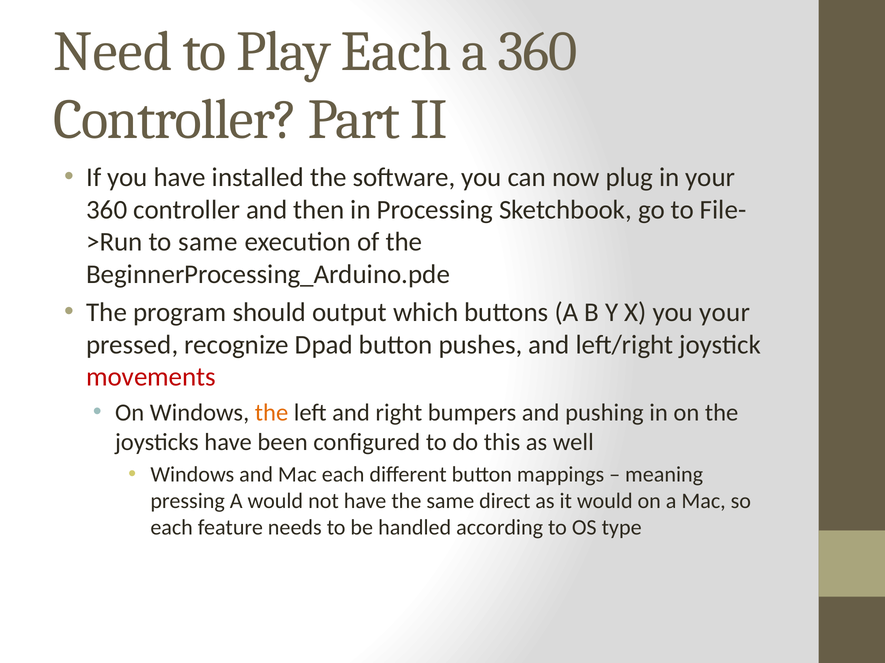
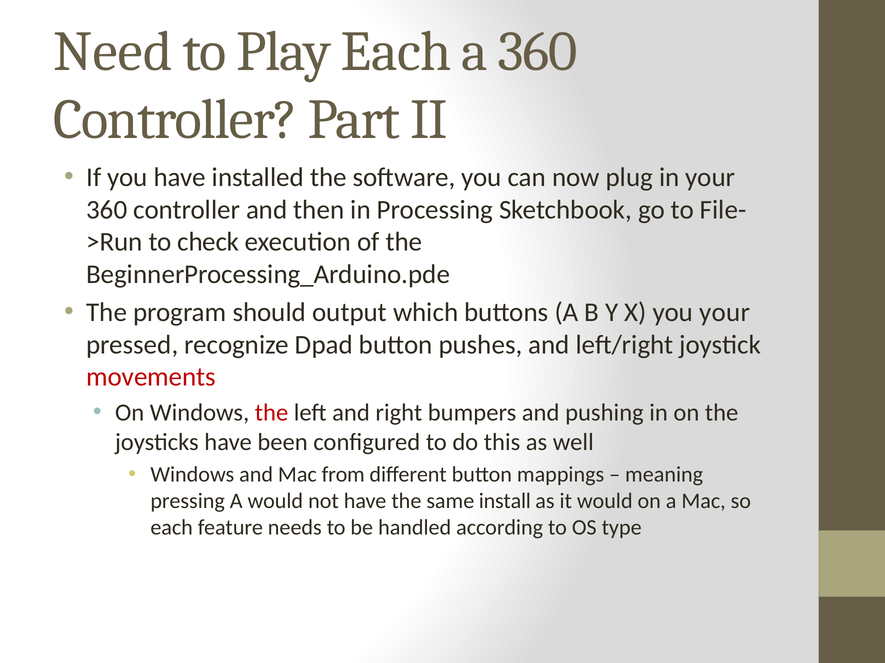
to same: same -> check
the at (272, 413) colour: orange -> red
Mac each: each -> from
direct: direct -> install
